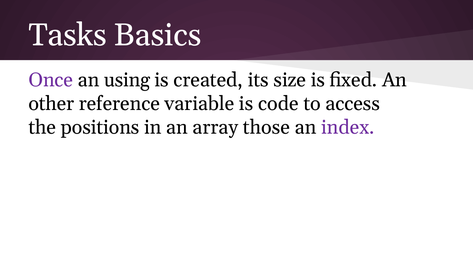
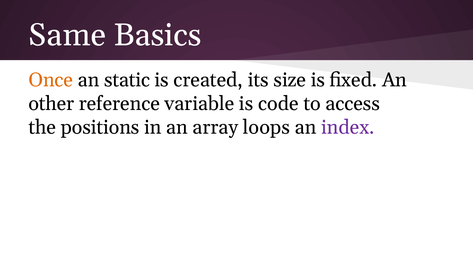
Tasks: Tasks -> Same
Once colour: purple -> orange
using: using -> static
those: those -> loops
